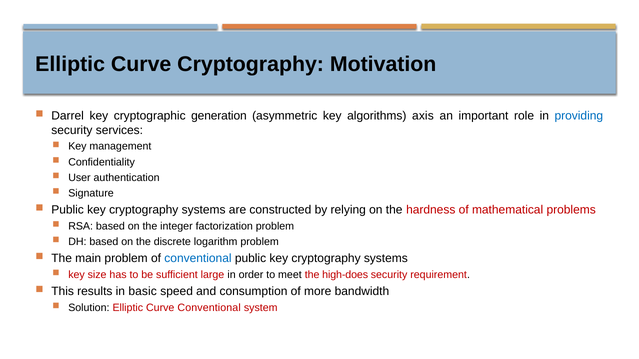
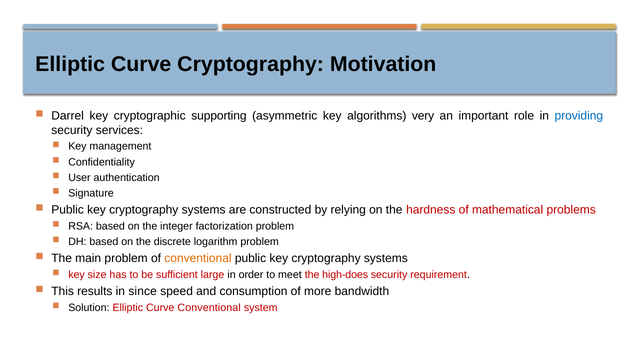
generation: generation -> supporting
axis: axis -> very
conventional at (198, 259) colour: blue -> orange
basic: basic -> since
